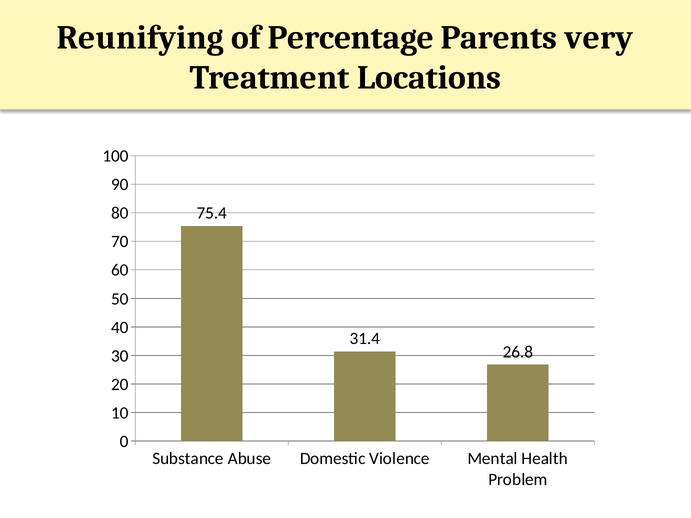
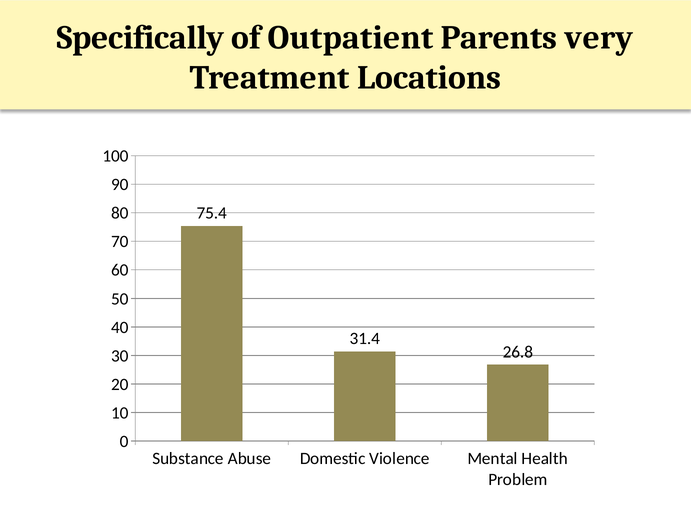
Reunifying: Reunifying -> Specifically
Percentage: Percentage -> Outpatient
